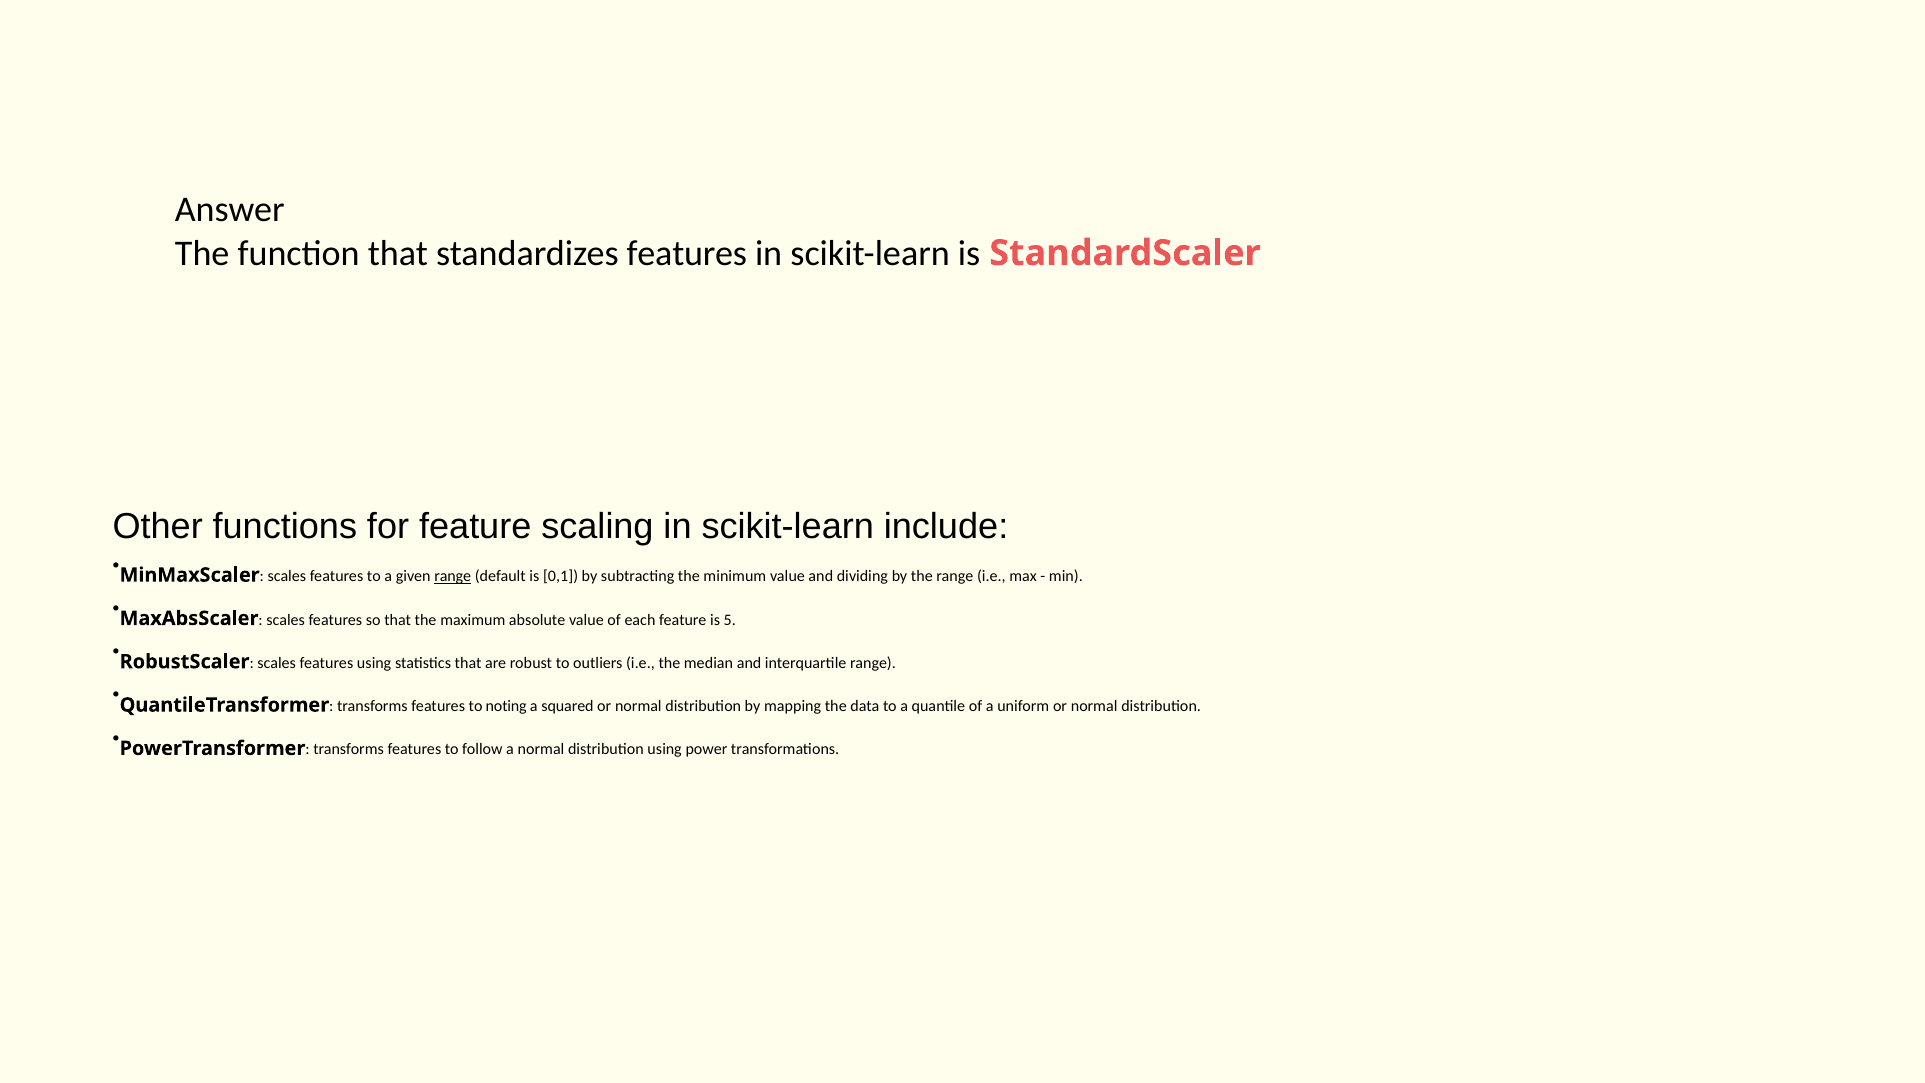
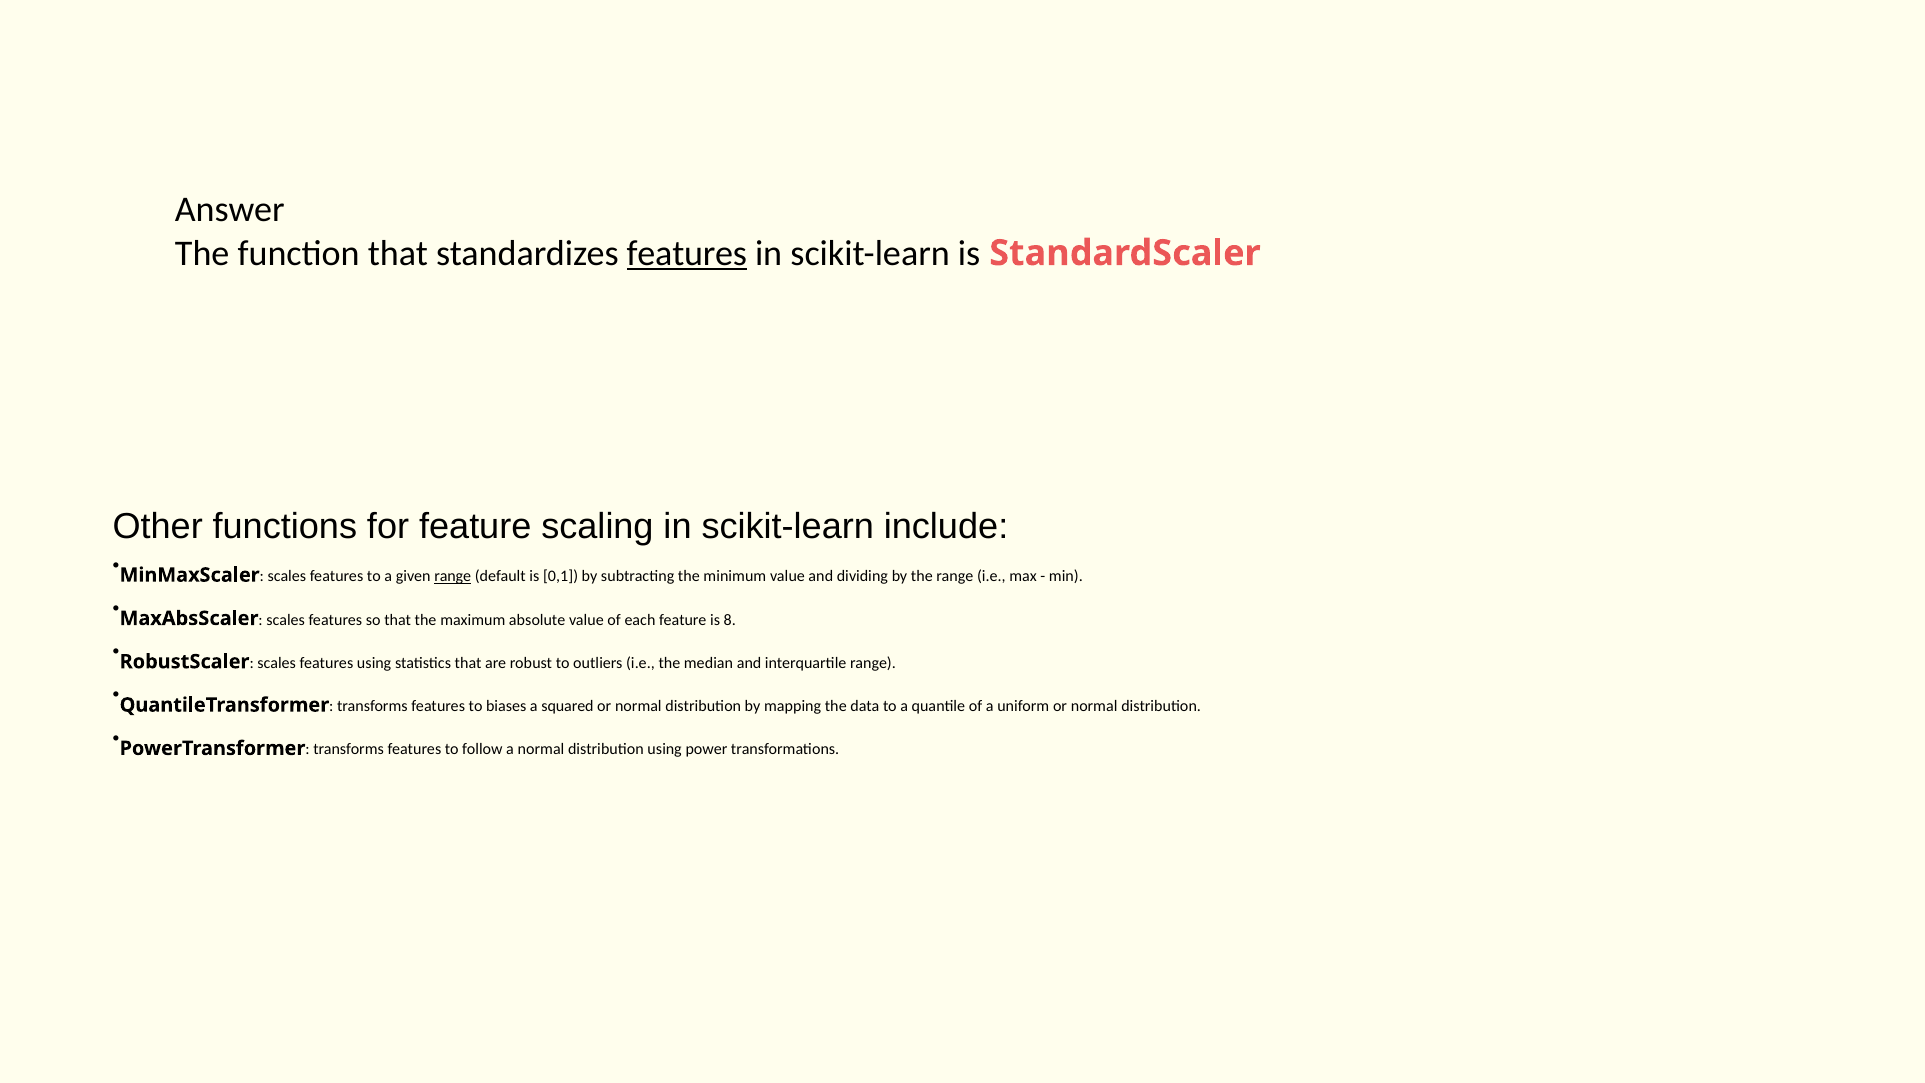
features at (687, 253) underline: none -> present
5: 5 -> 8
noting: noting -> biases
